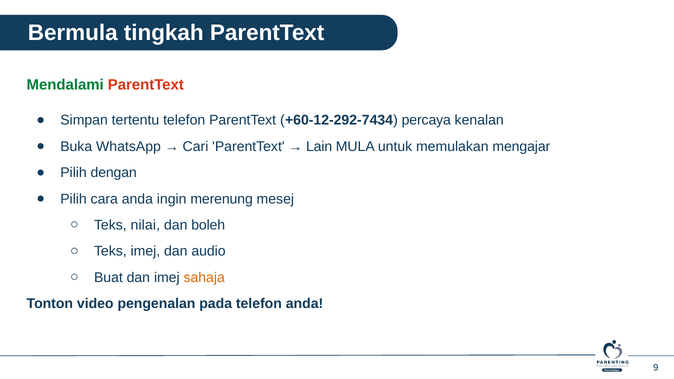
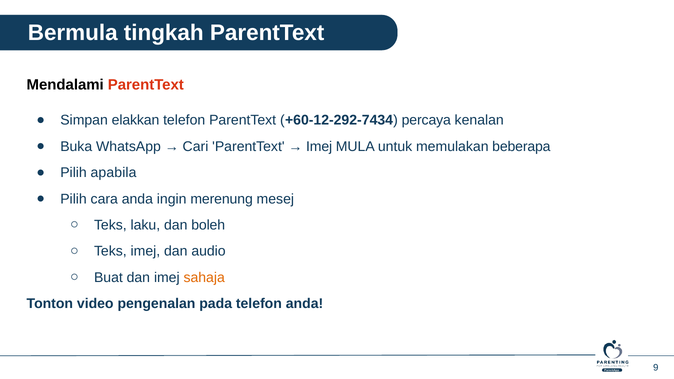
Mendalami colour: green -> black
tertentu: tertentu -> elakkan
Lain at (319, 147): Lain -> Imej
mengajar: mengajar -> beberapa
dengan: dengan -> apabila
nilai: nilai -> laku
